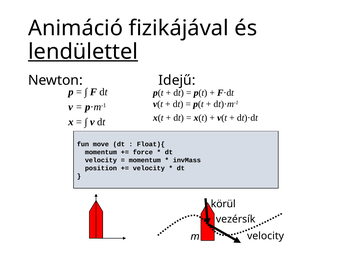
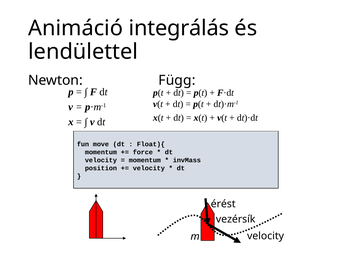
fizikájával: fizikájával -> integrálás
lendülettel underline: present -> none
Idejű: Idejű -> Függ
körül: körül -> érést
